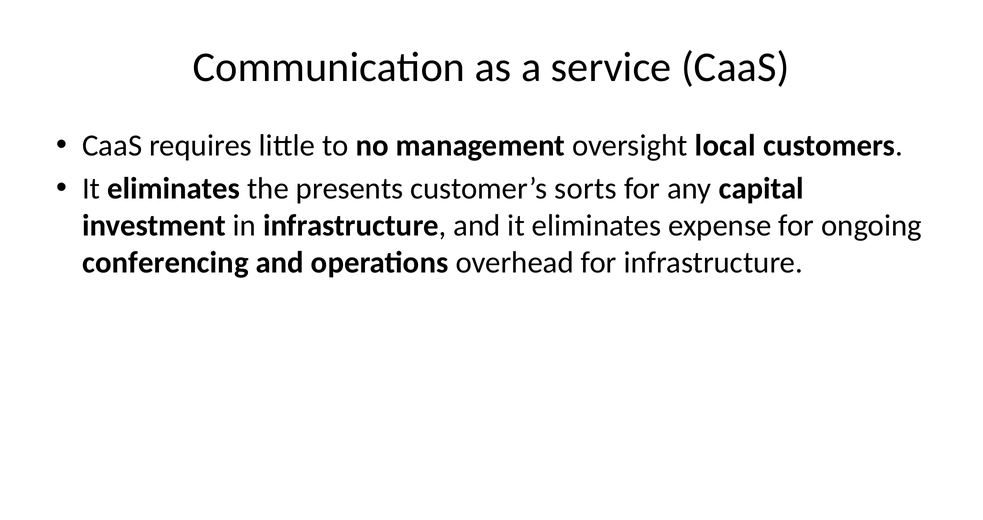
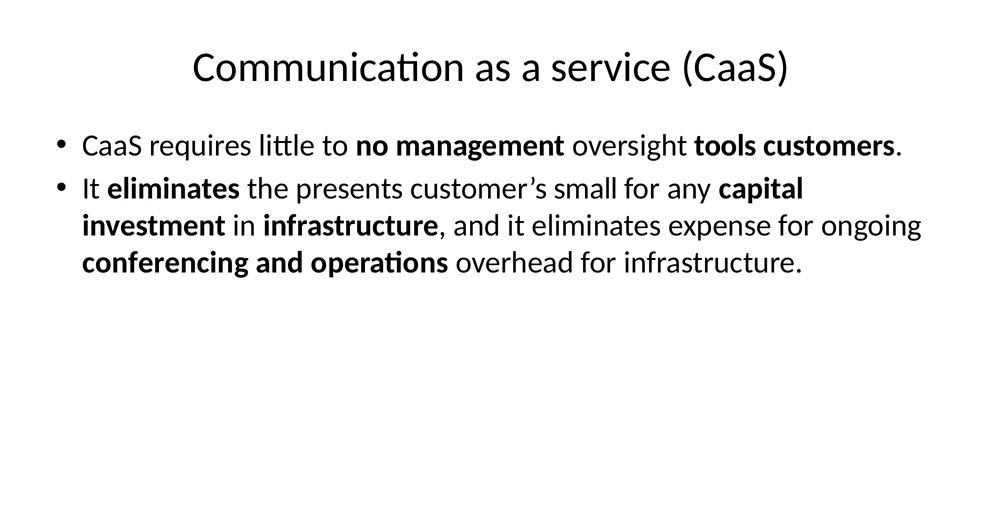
local: local -> tools
sorts: sorts -> small
